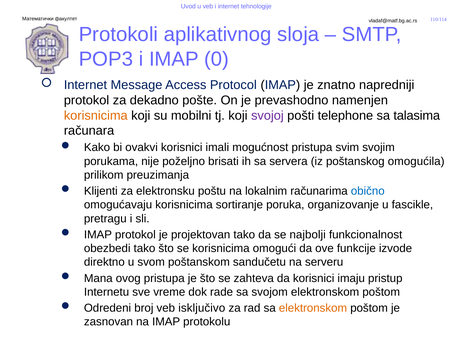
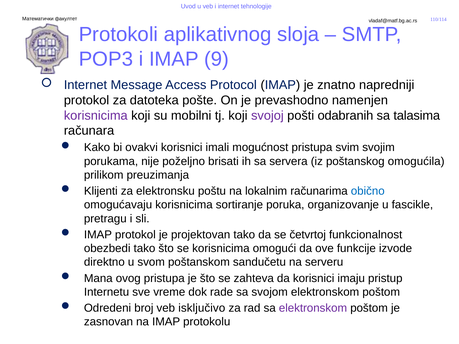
0: 0 -> 9
dekadno: dekadno -> datoteka
korisnicima at (96, 116) colour: orange -> purple
telephone: telephone -> odabranih
najbolji: najbolji -> četvrtoj
elektronskom at (313, 308) colour: orange -> purple
